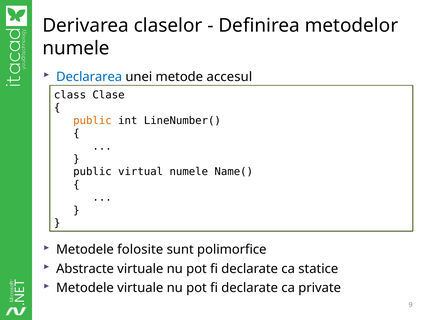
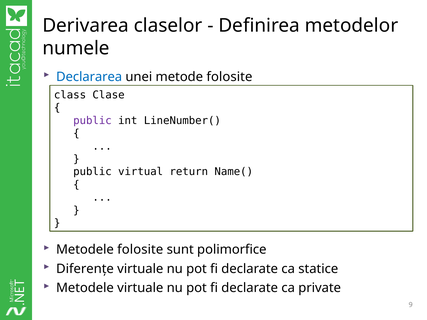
metode accesul: accesul -> folosite
public at (92, 121) colour: orange -> purple
virtual numele: numele -> return
Abstracte: Abstracte -> Diferențe
